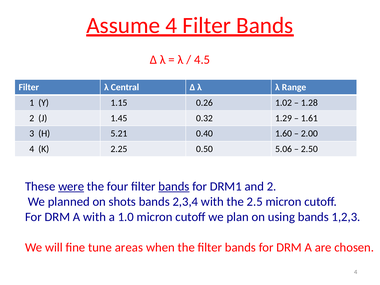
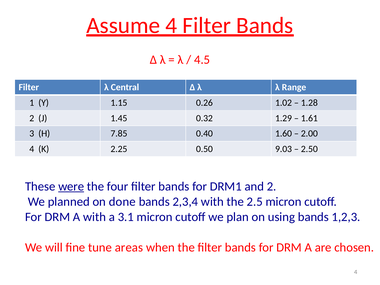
5.21: 5.21 -> 7.85
5.06: 5.06 -> 9.03
bands at (174, 187) underline: present -> none
shots: shots -> done
1.0: 1.0 -> 3.1
